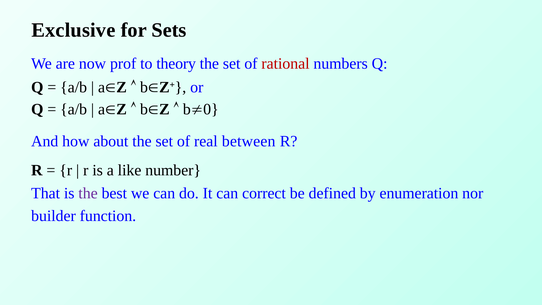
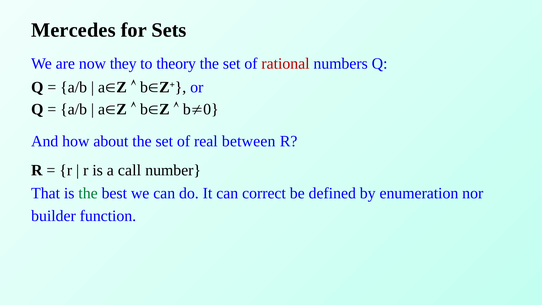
Exclusive: Exclusive -> Mercedes
prof: prof -> they
like: like -> call
the at (88, 193) colour: purple -> green
